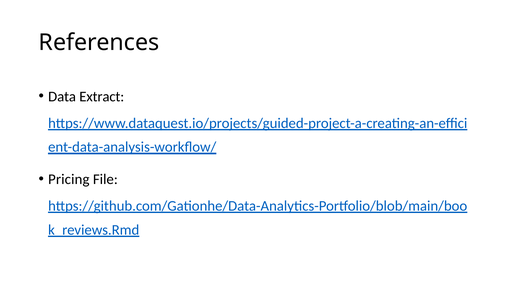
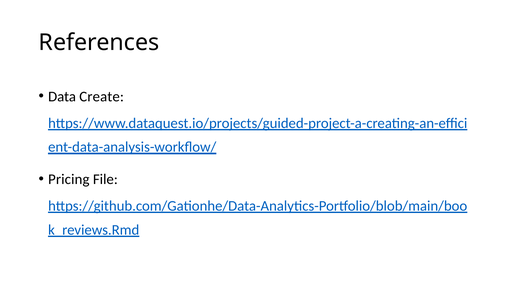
Extract: Extract -> Create
